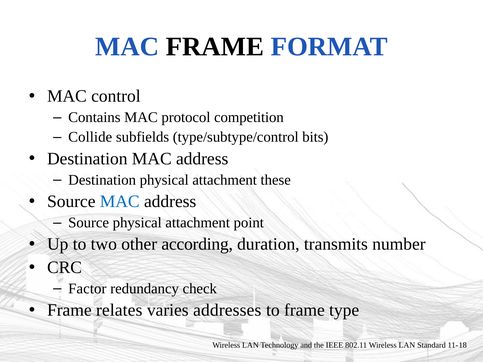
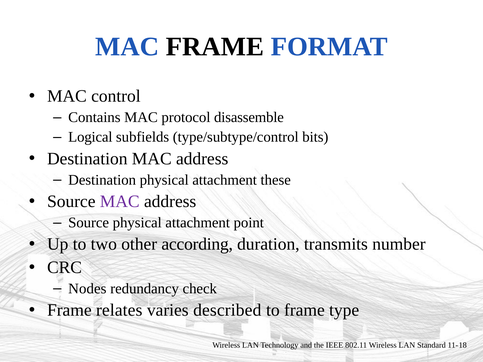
competition: competition -> disassemble
Collide: Collide -> Logical
MAC at (120, 202) colour: blue -> purple
Factor: Factor -> Nodes
addresses: addresses -> described
